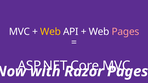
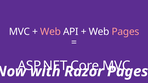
Web at (50, 32) colour: yellow -> pink
